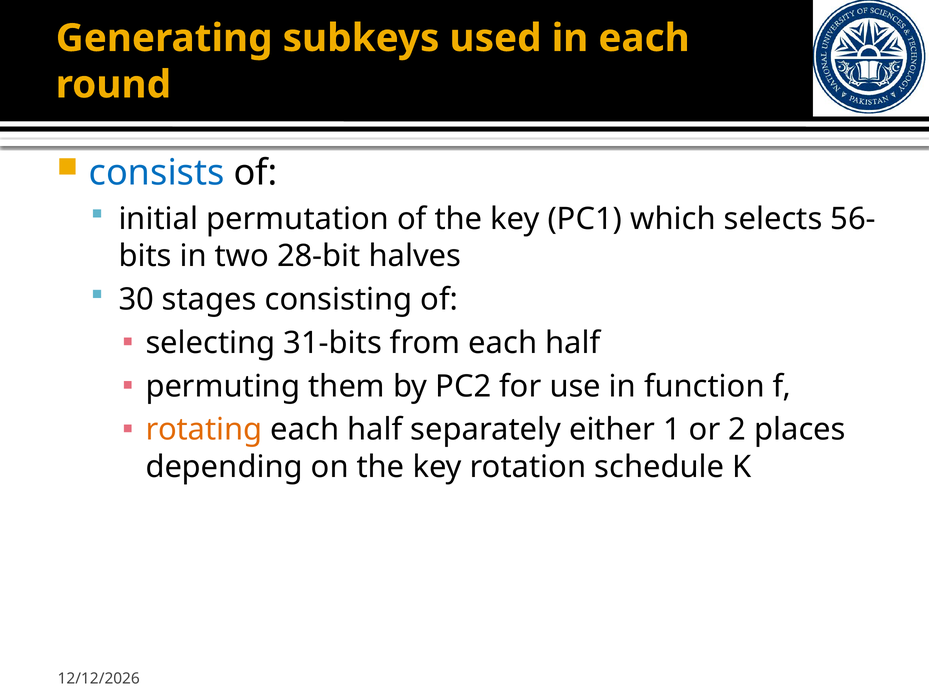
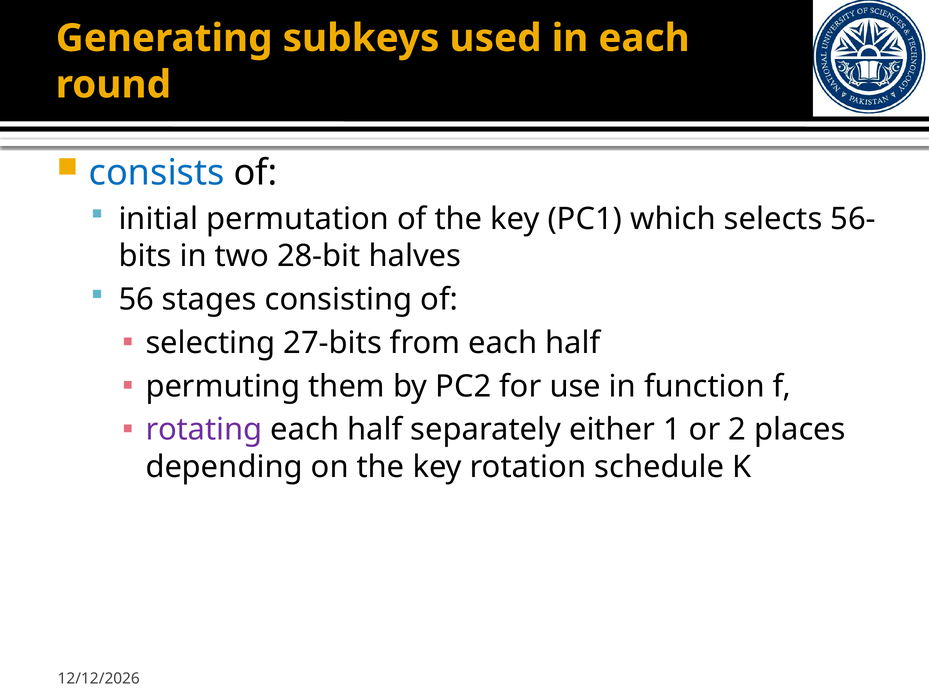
30: 30 -> 56
31-bits: 31-bits -> 27-bits
rotating colour: orange -> purple
